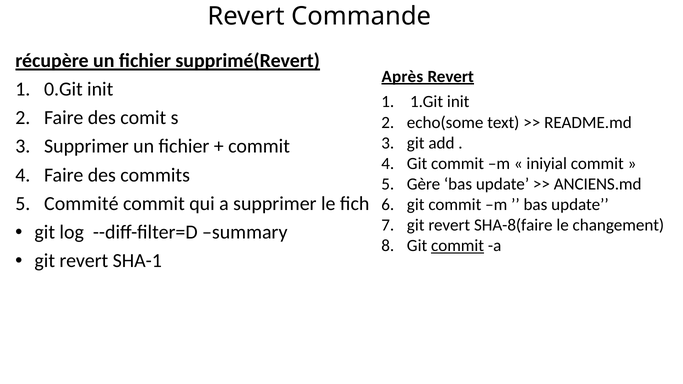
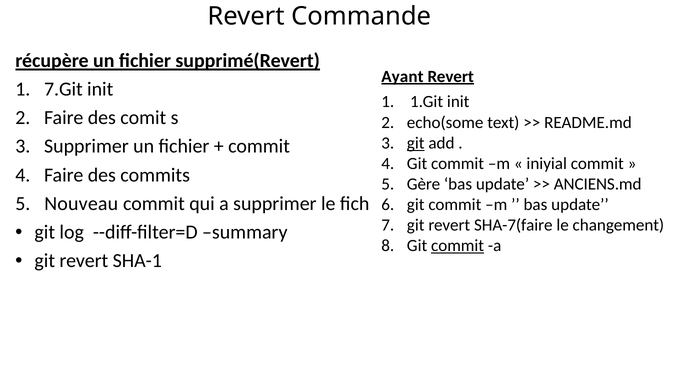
Après: Après -> Ayant
0.Git: 0.Git -> 7.Git
git at (416, 143) underline: none -> present
Commité: Commité -> Nouveau
SHA-8(faire: SHA-8(faire -> SHA-7(faire
